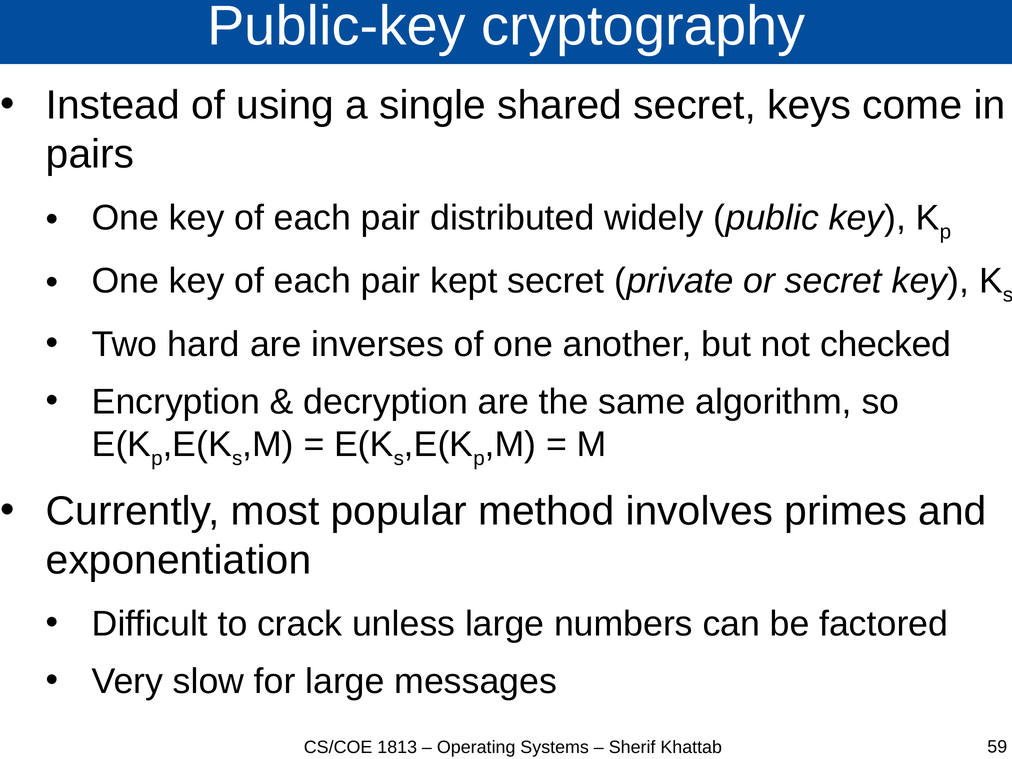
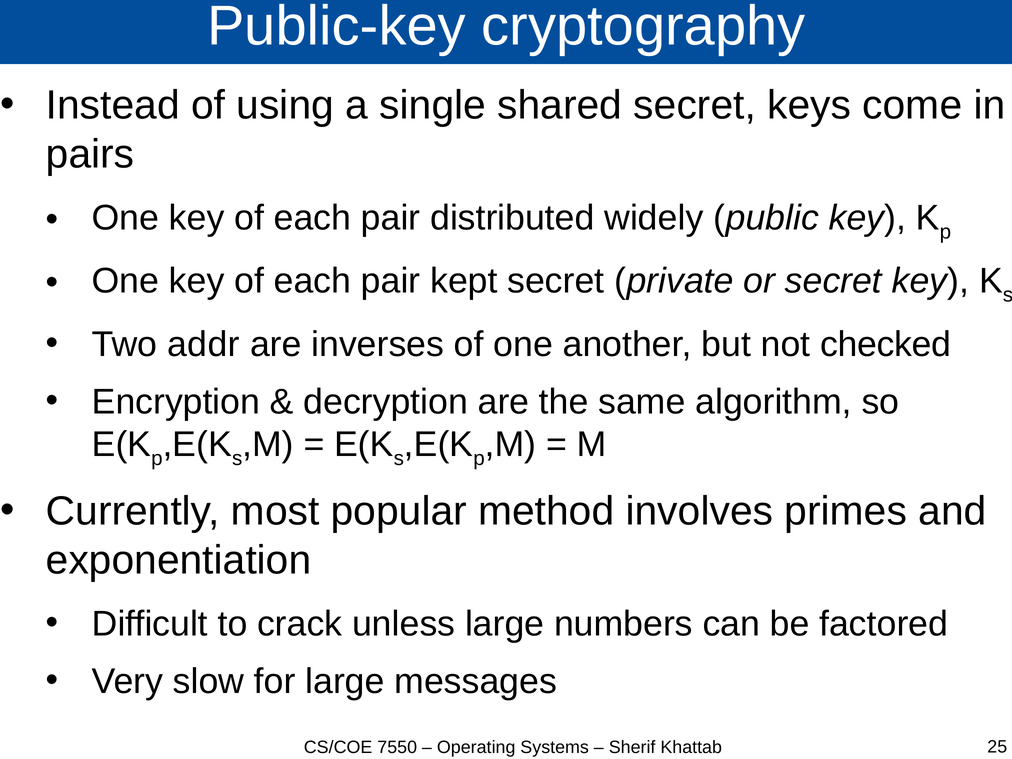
hard: hard -> addr
1813: 1813 -> 7550
59: 59 -> 25
